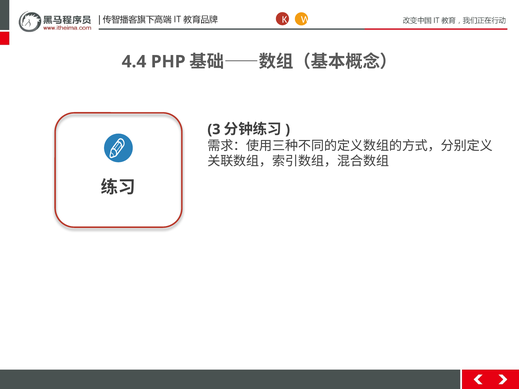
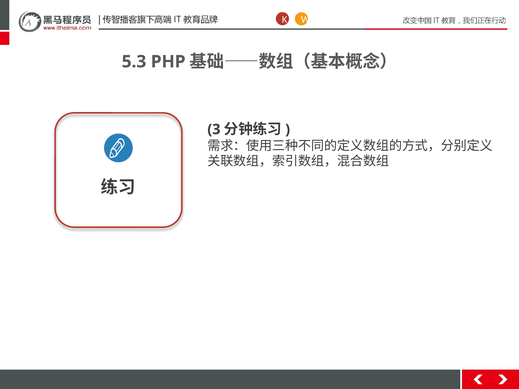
4.4: 4.4 -> 5.3
